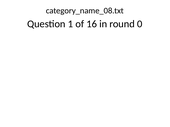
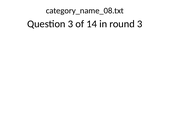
Question 1: 1 -> 3
16: 16 -> 14
round 0: 0 -> 3
